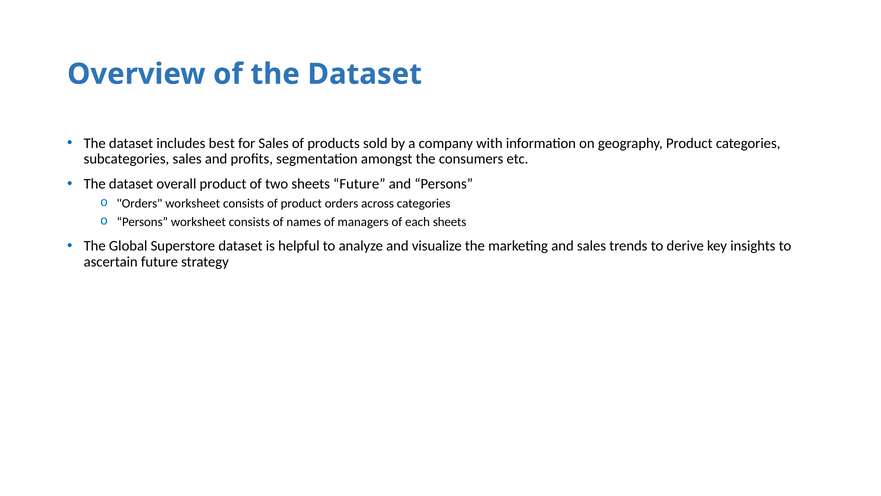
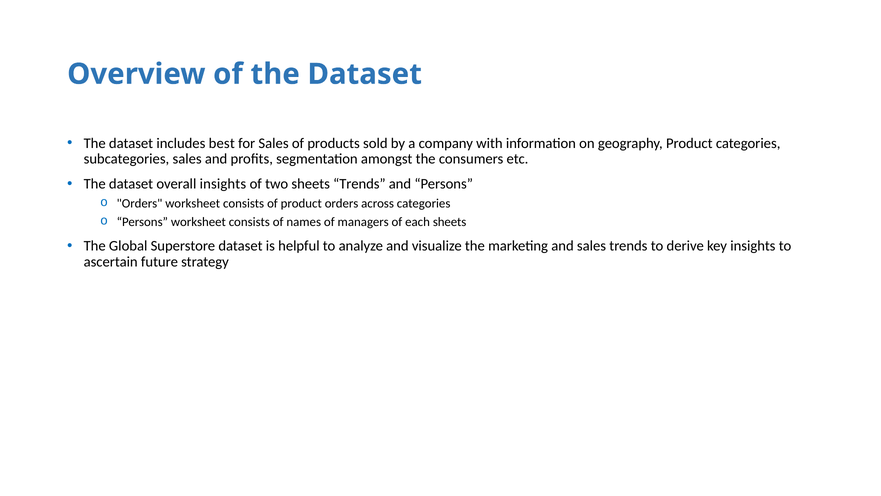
overall product: product -> insights
sheets Future: Future -> Trends
